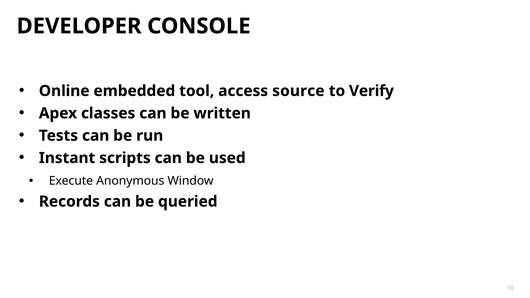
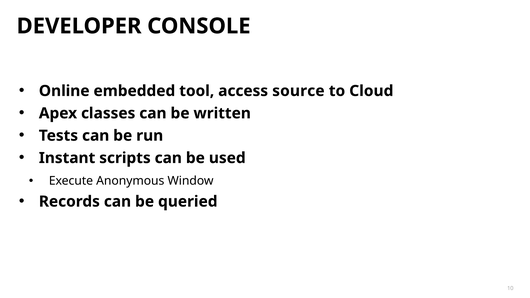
Verify: Verify -> Cloud
